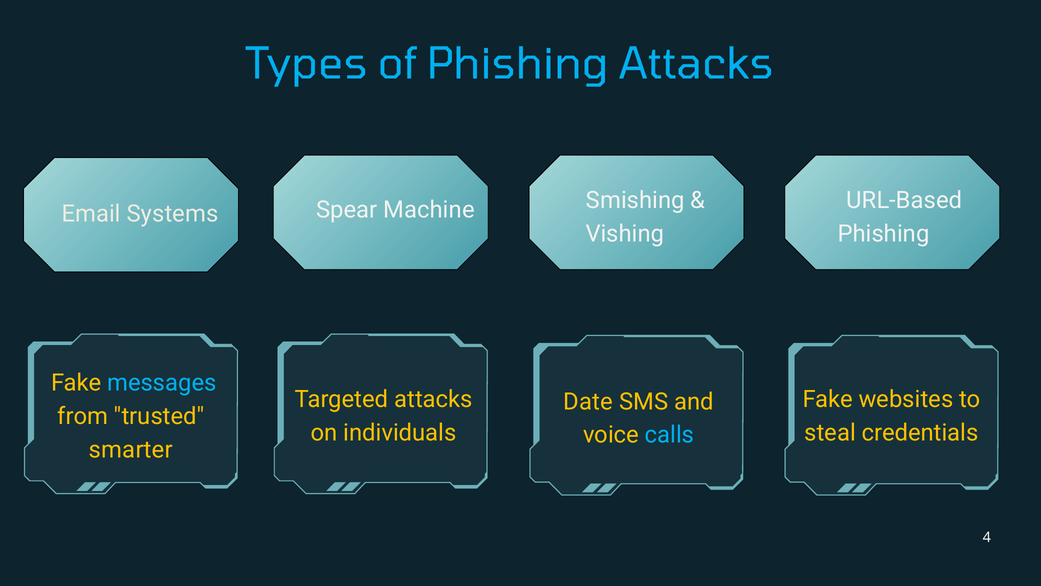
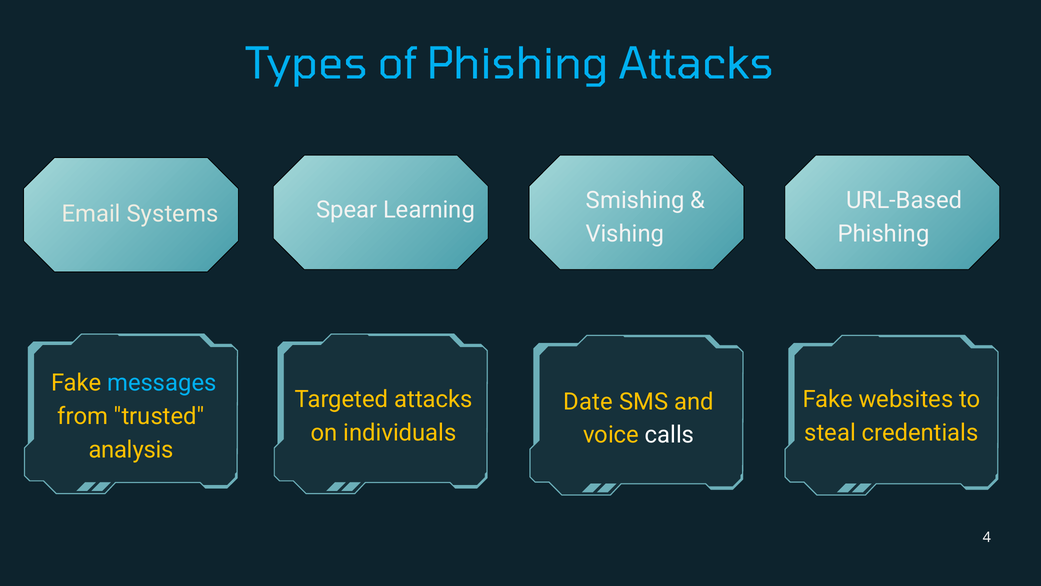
Machine: Machine -> Learning
calls colour: light blue -> white
smarter: smarter -> analysis
